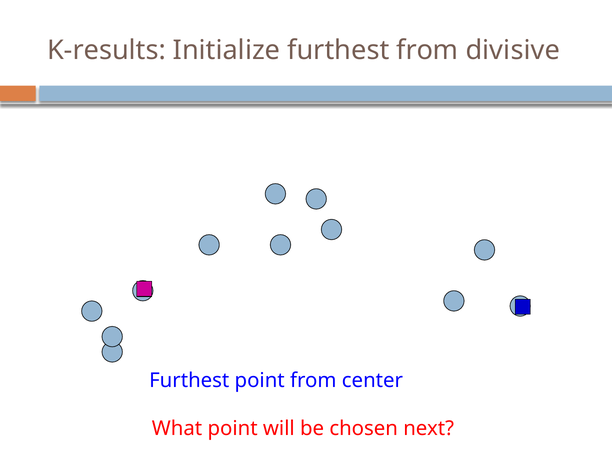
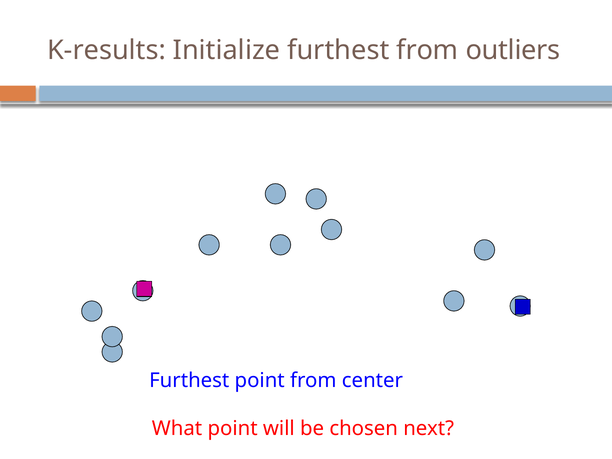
divisive: divisive -> outliers
